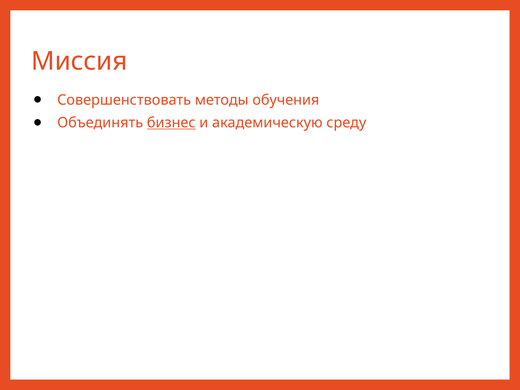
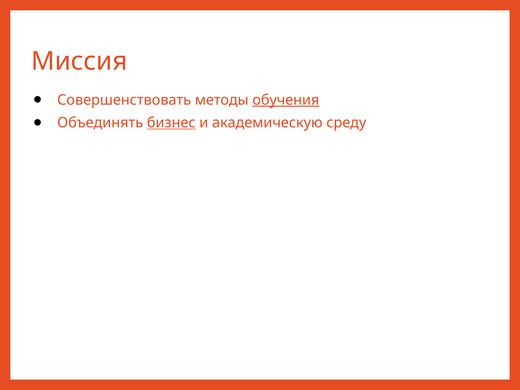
обучения underline: none -> present
